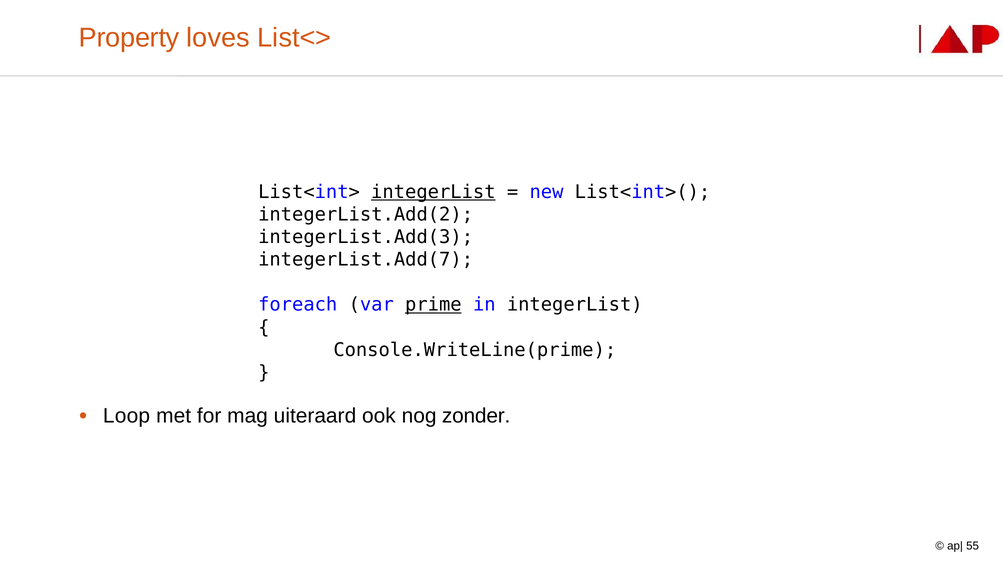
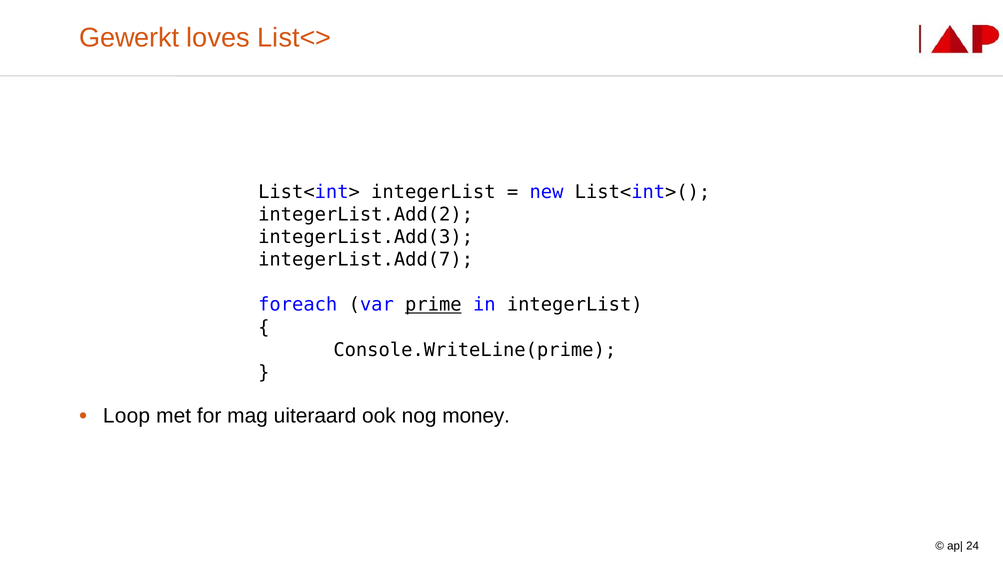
Property: Property -> Gewerkt
integerList at (433, 192) underline: present -> none
zonder: zonder -> money
55: 55 -> 24
